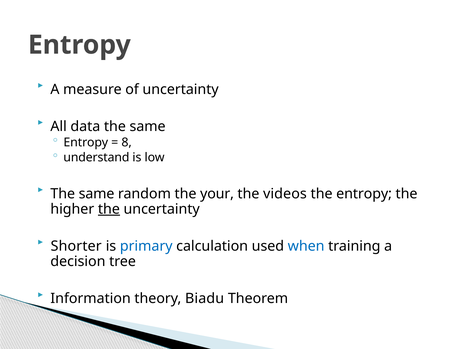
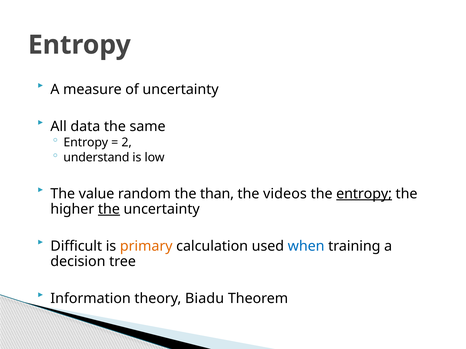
8: 8 -> 2
same at (97, 194): same -> value
your: your -> than
entropy at (364, 194) underline: none -> present
Shorter: Shorter -> Difficult
primary colour: blue -> orange
